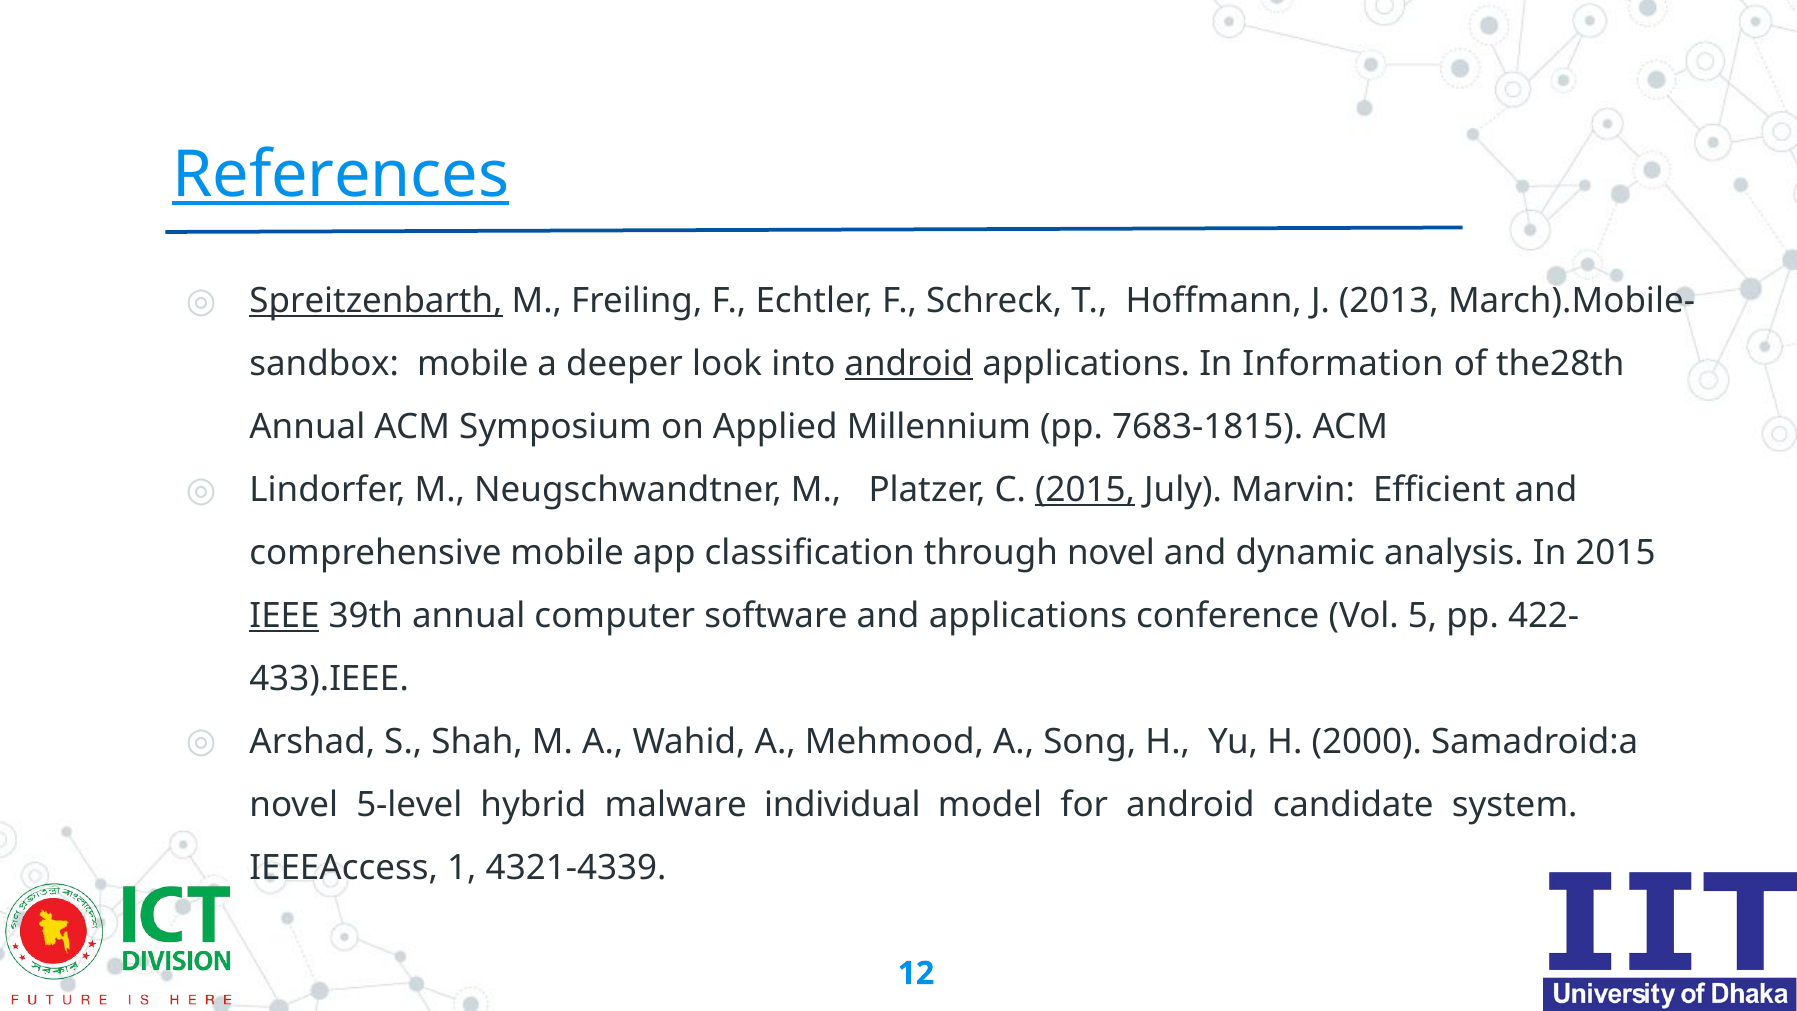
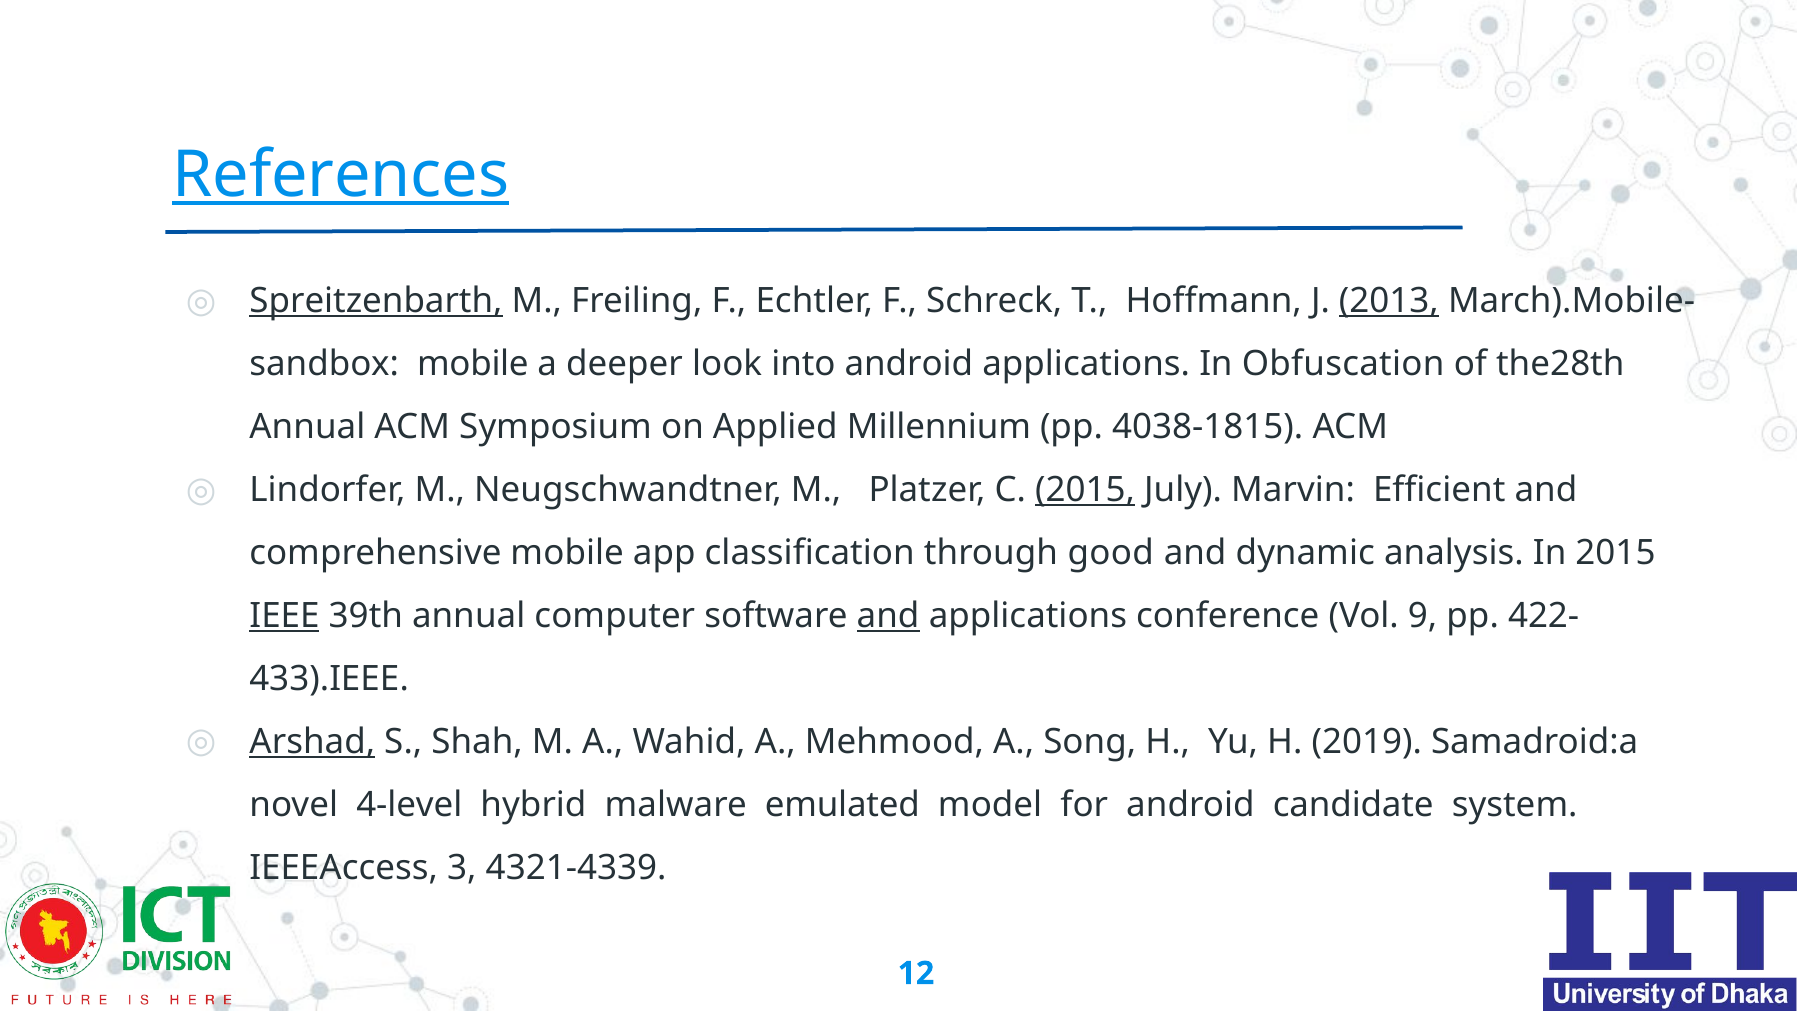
2013 underline: none -> present
android at (909, 364) underline: present -> none
Information: Information -> Obfuscation
7683-1815: 7683-1815 -> 4038-1815
through novel: novel -> good
and at (888, 616) underline: none -> present
5: 5 -> 9
Arshad underline: none -> present
2000: 2000 -> 2019
5-level: 5-level -> 4-level
individual: individual -> emulated
1: 1 -> 3
